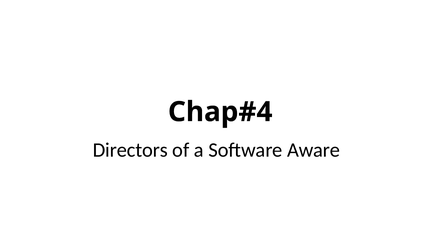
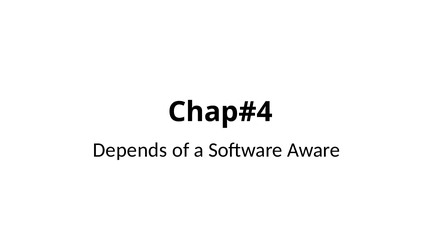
Directors: Directors -> Depends
